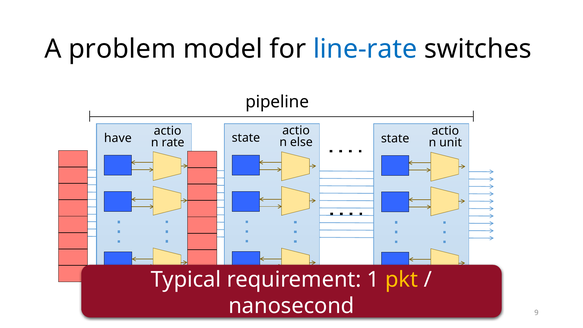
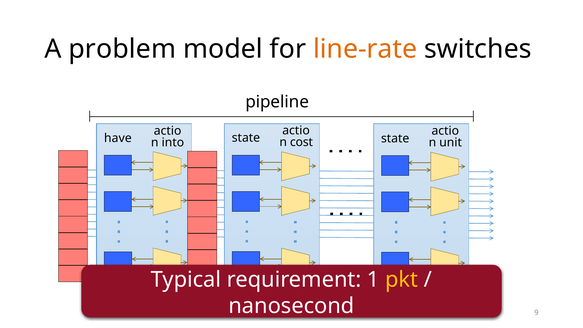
line-rate colour: blue -> orange
else: else -> cost
rate: rate -> into
